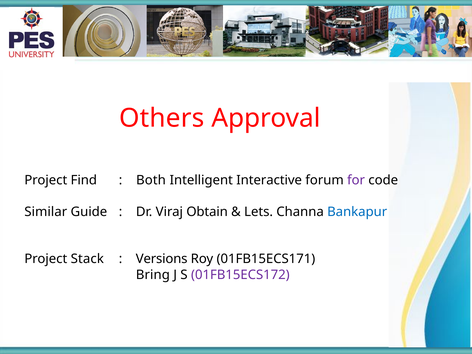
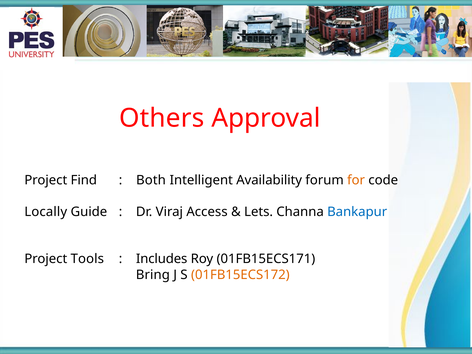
Interactive: Interactive -> Availability
for colour: purple -> orange
Similar: Similar -> Locally
Obtain: Obtain -> Access
Stack: Stack -> Tools
Versions: Versions -> Includes
01FB15ECS172 colour: purple -> orange
